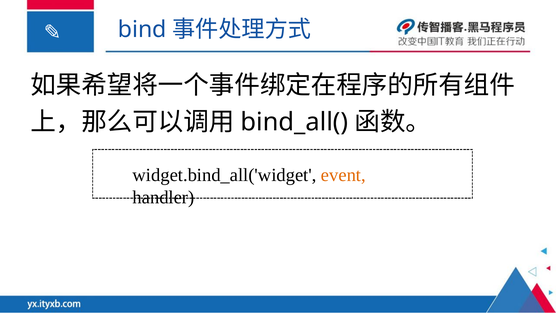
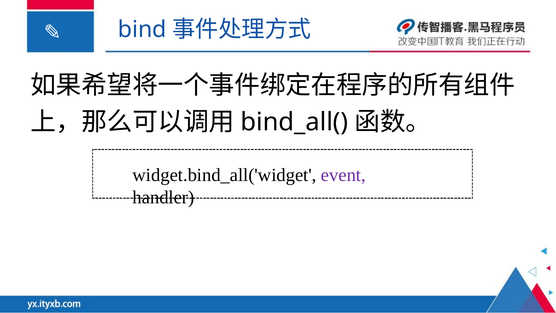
event colour: orange -> purple
